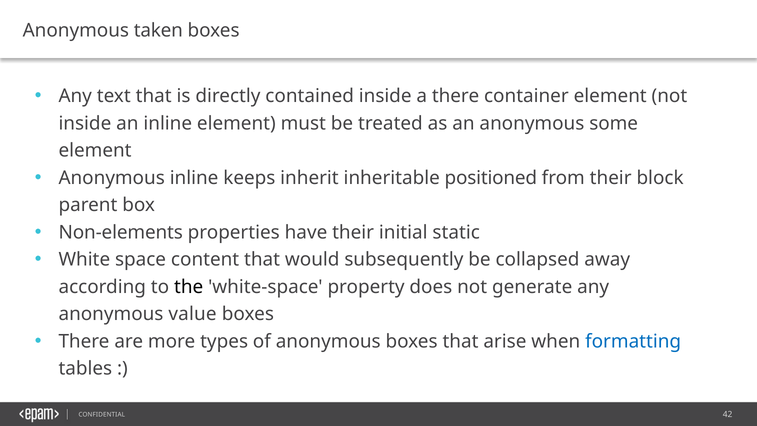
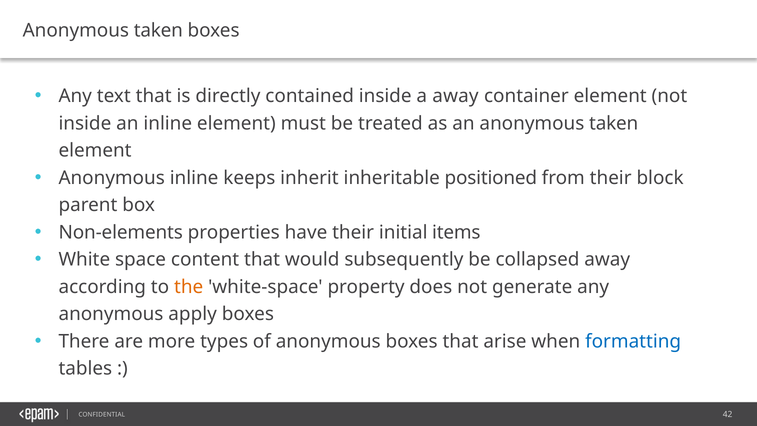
a there: there -> away
an anonymous some: some -> taken
static: static -> items
the colour: black -> orange
value: value -> apply
